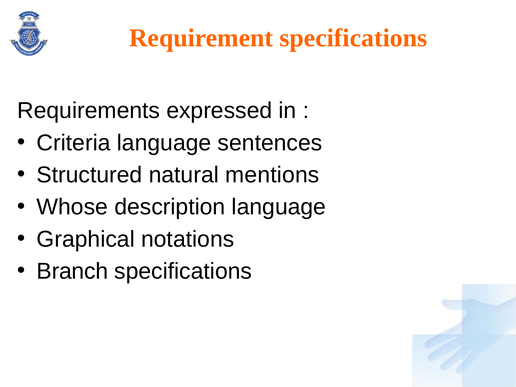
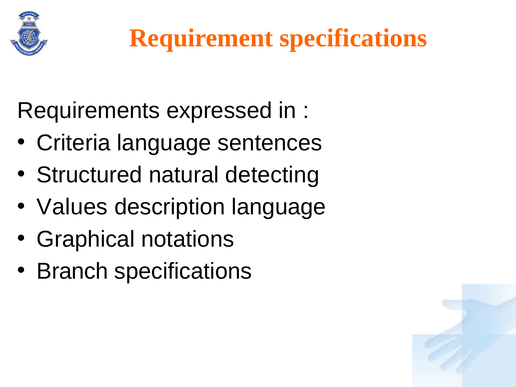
mentions: mentions -> detecting
Whose: Whose -> Values
